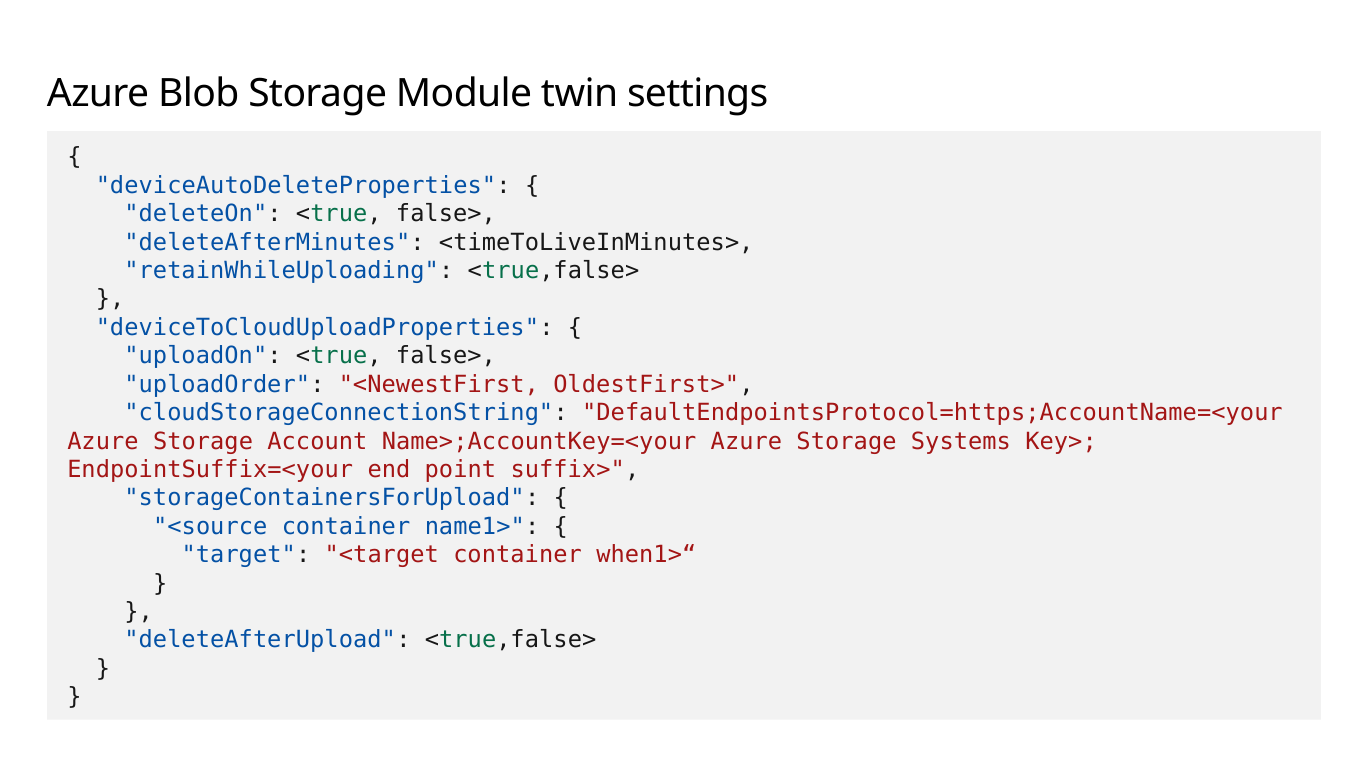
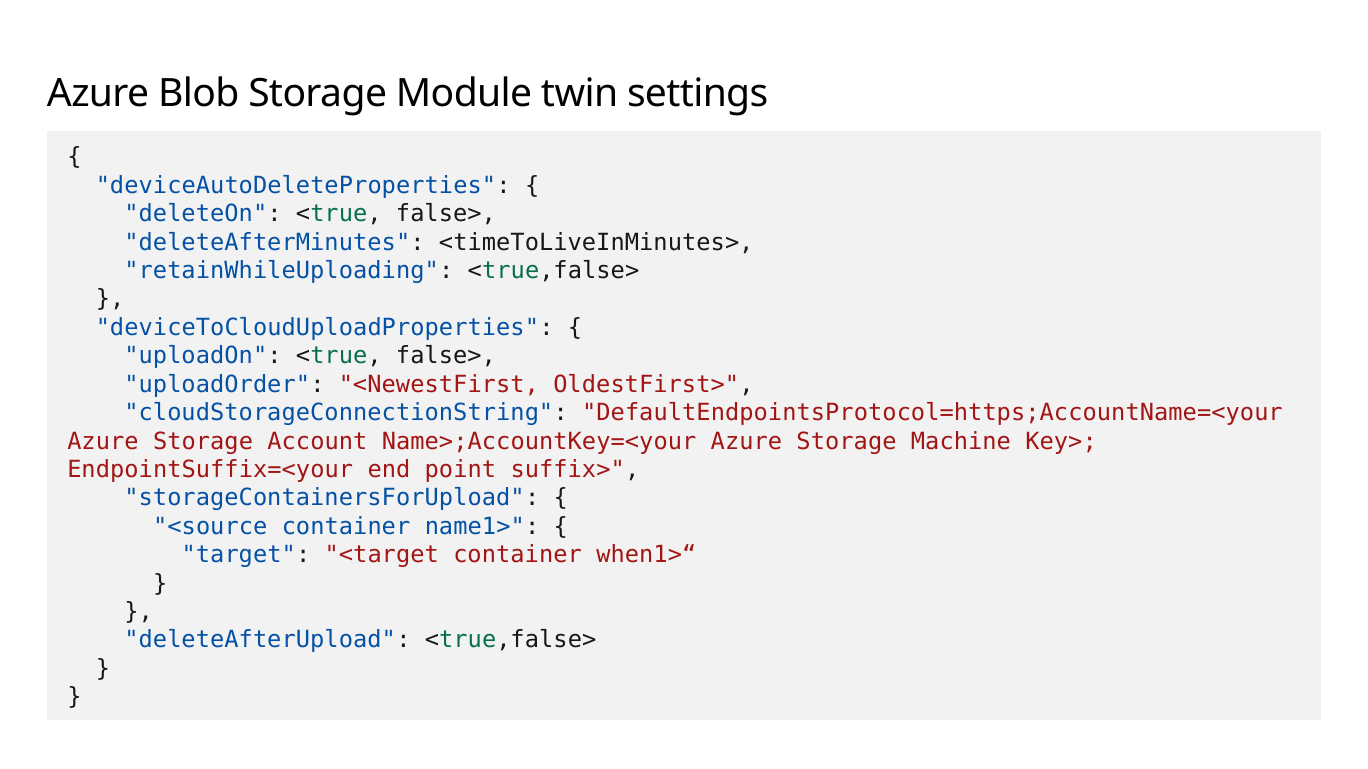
Systems: Systems -> Machine
